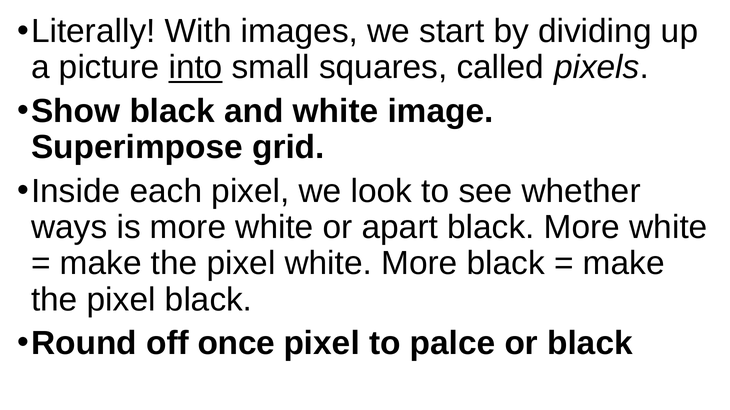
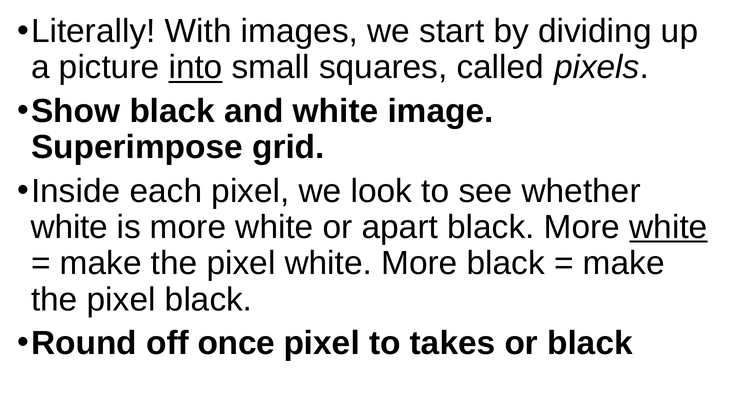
ways at (69, 228): ways -> white
white at (668, 228) underline: none -> present
palce: palce -> takes
